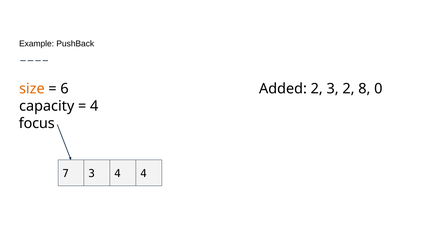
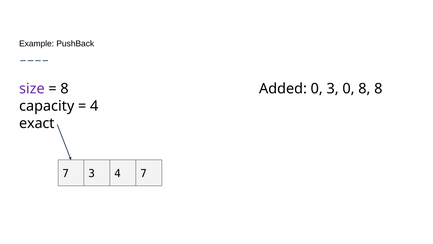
size colour: orange -> purple
6 at (65, 88): 6 -> 8
Added 2: 2 -> 0
3 2: 2 -> 0
8 0: 0 -> 8
focus: focus -> exact
4 4: 4 -> 7
